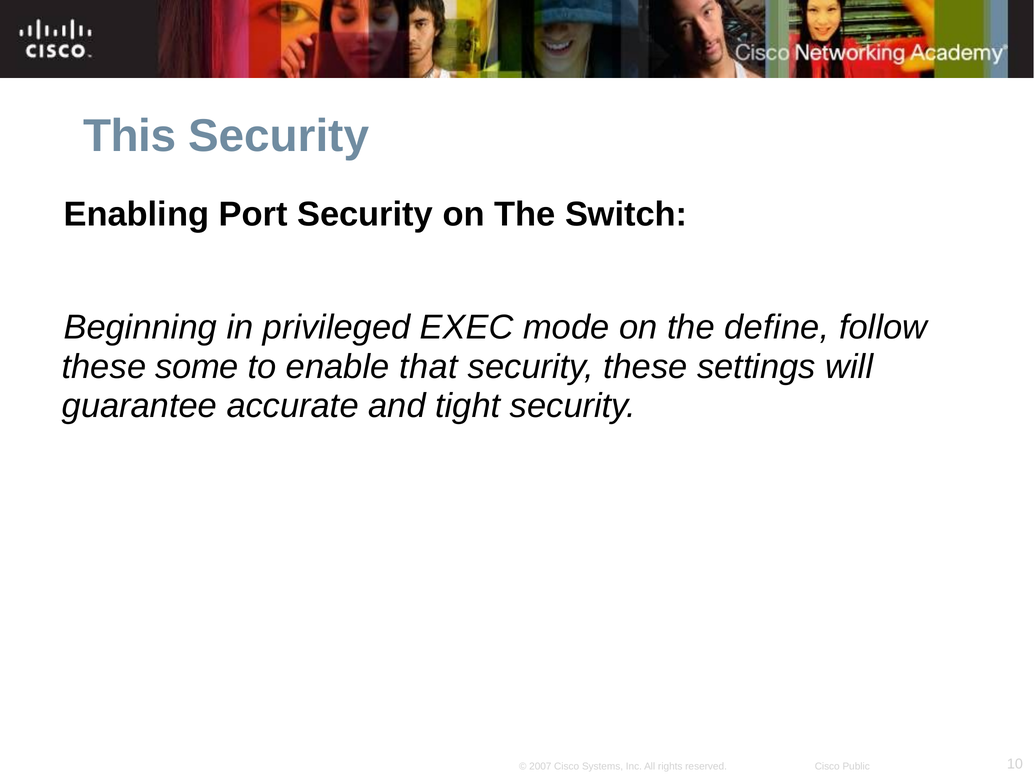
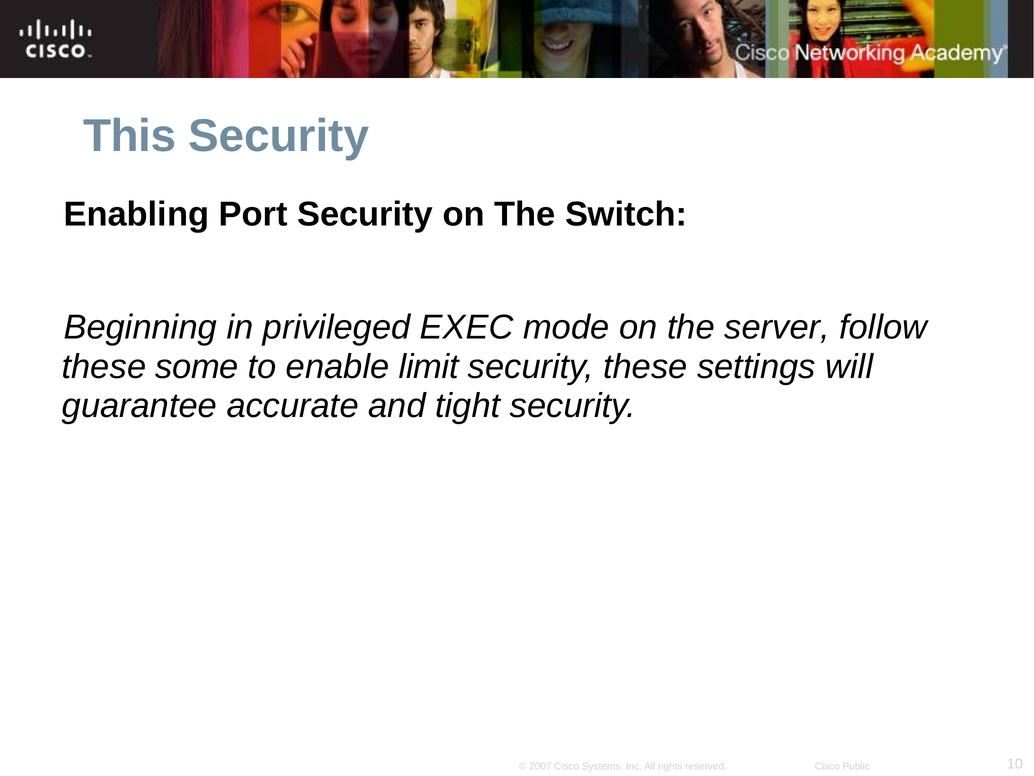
define: define -> server
that: that -> limit
